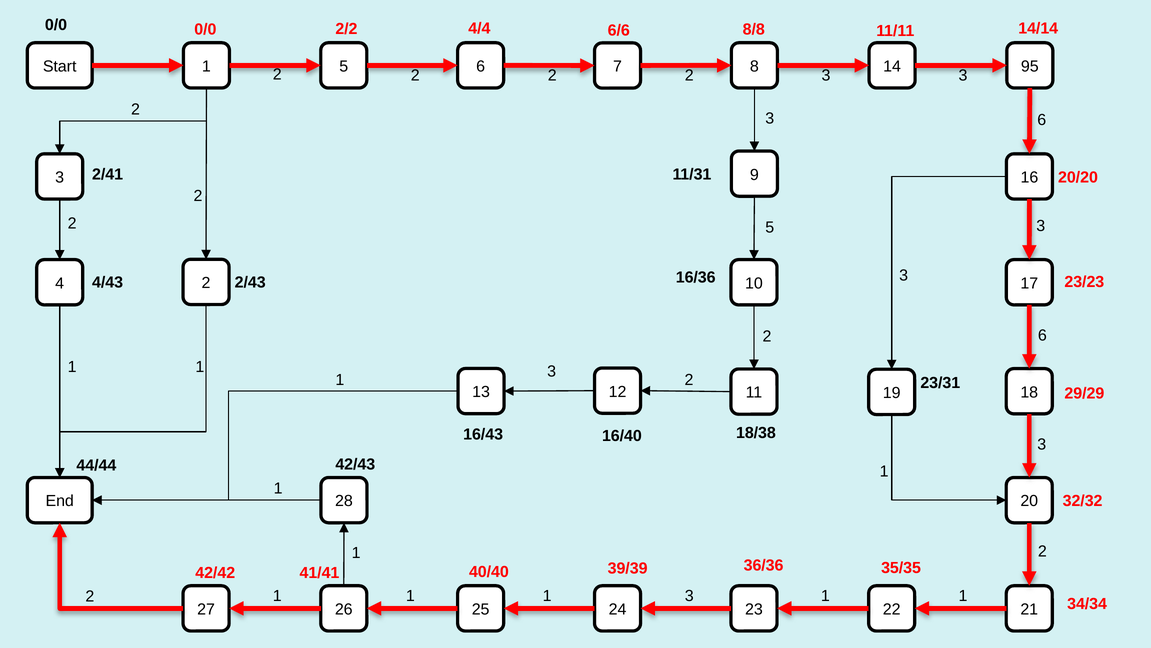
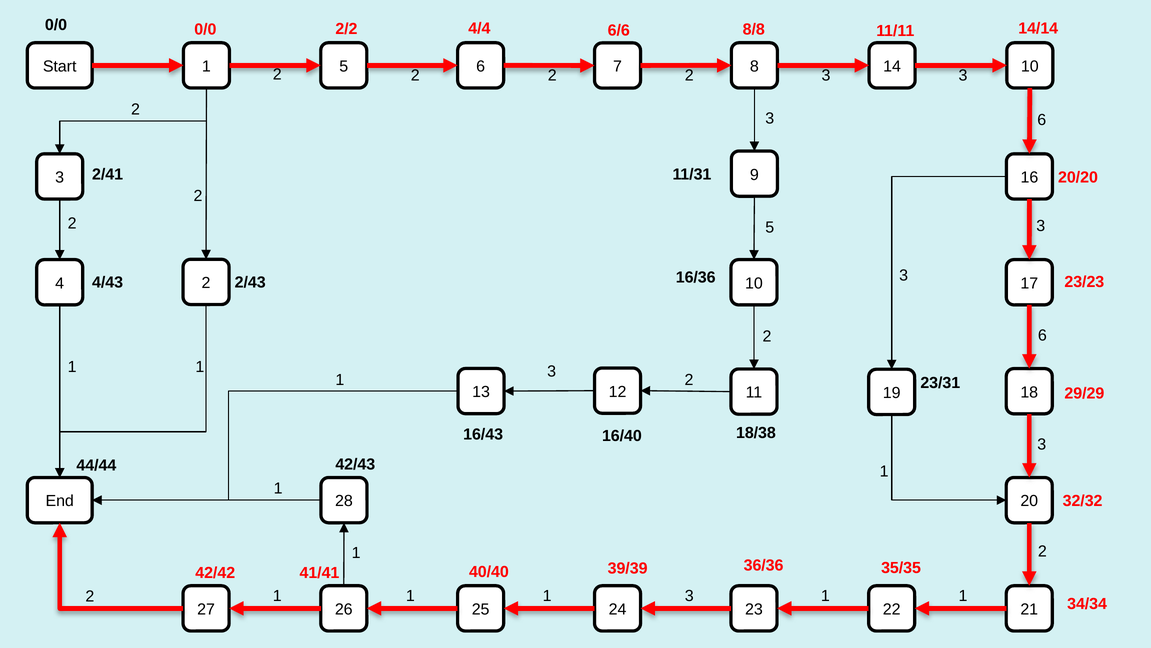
Start 95: 95 -> 10
